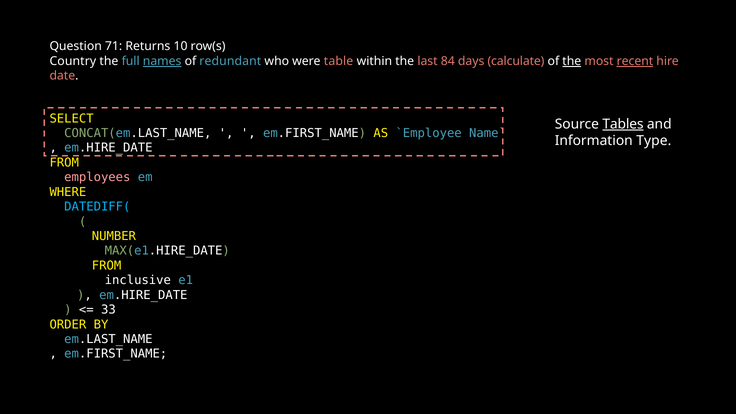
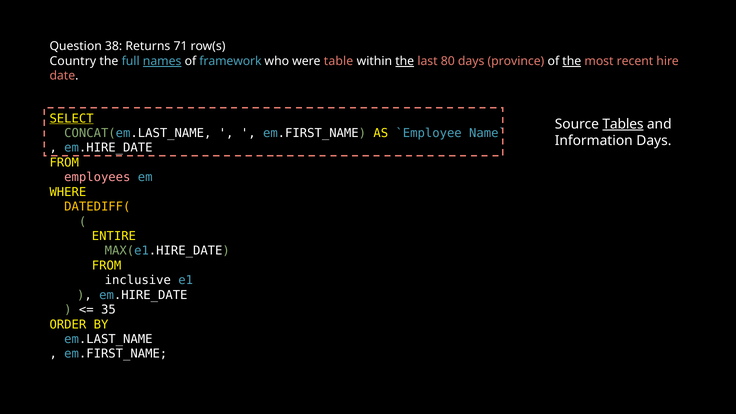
71: 71 -> 38
10: 10 -> 71
redundant: redundant -> framework
the at (405, 61) underline: none -> present
84: 84 -> 80
calculate: calculate -> province
recent underline: present -> none
SELECT underline: none -> present
Information Type: Type -> Days
DATEDIFF( colour: light blue -> yellow
NUMBER: NUMBER -> ENTIRE
33: 33 -> 35
